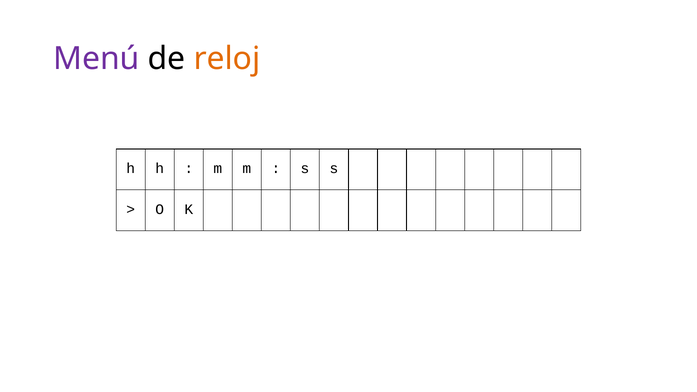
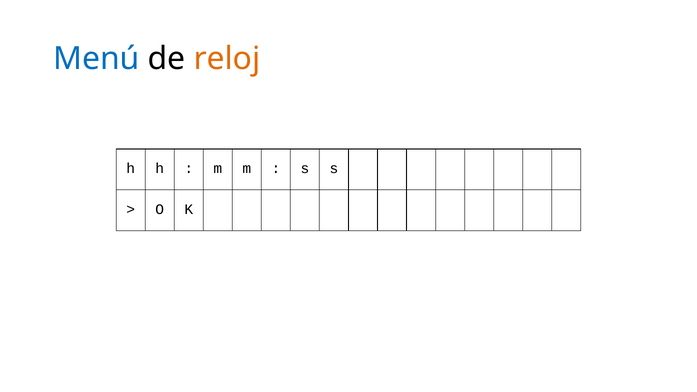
Menú colour: purple -> blue
